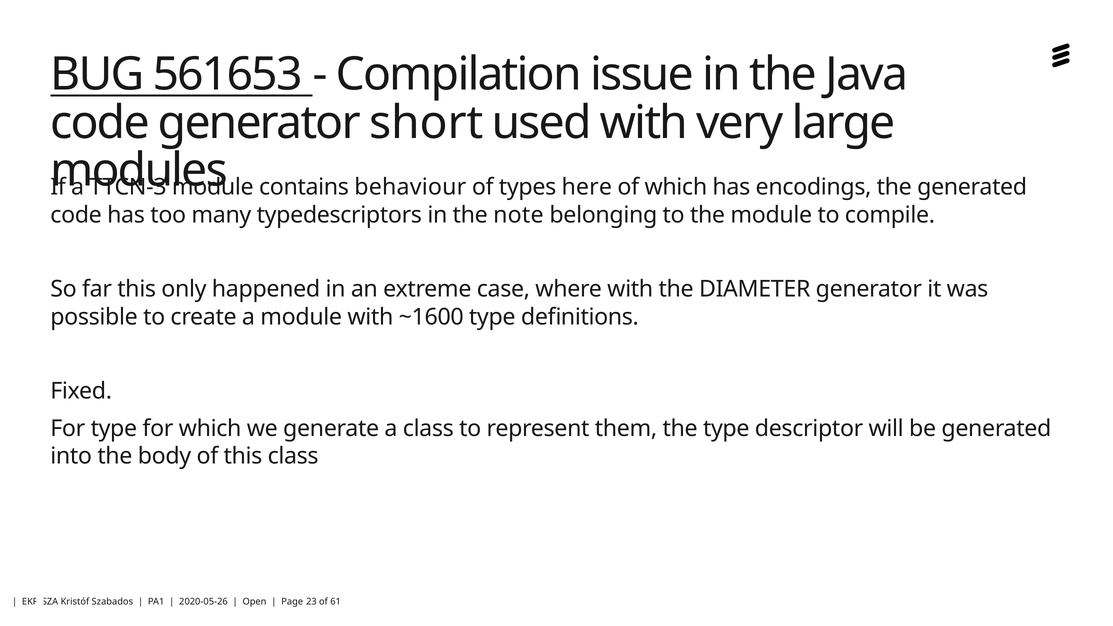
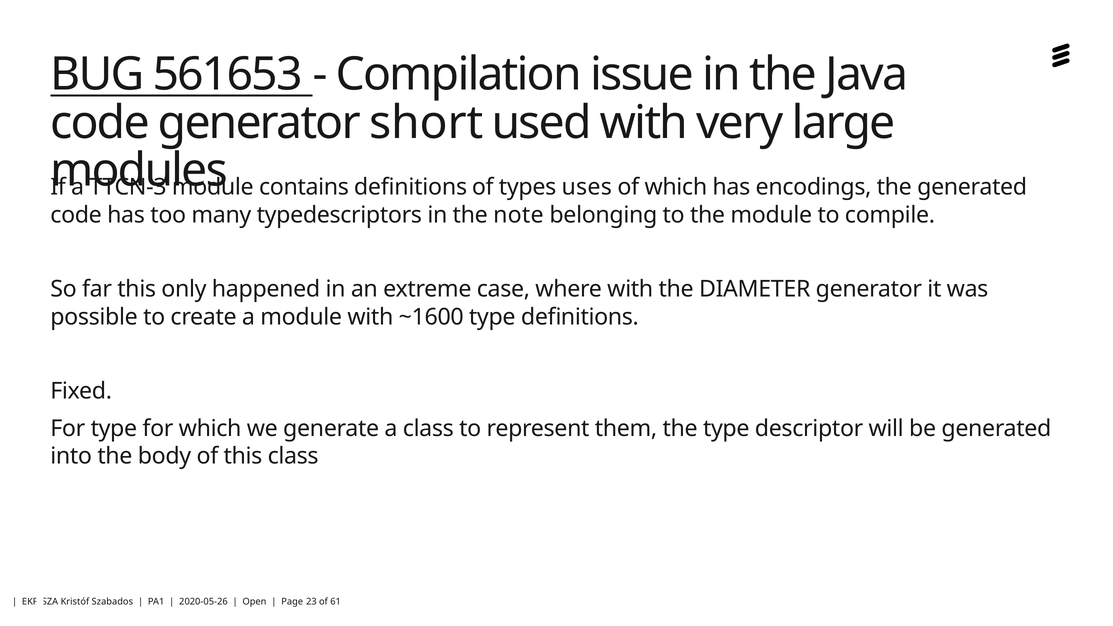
contains behaviour: behaviour -> definitions
here: here -> uses
